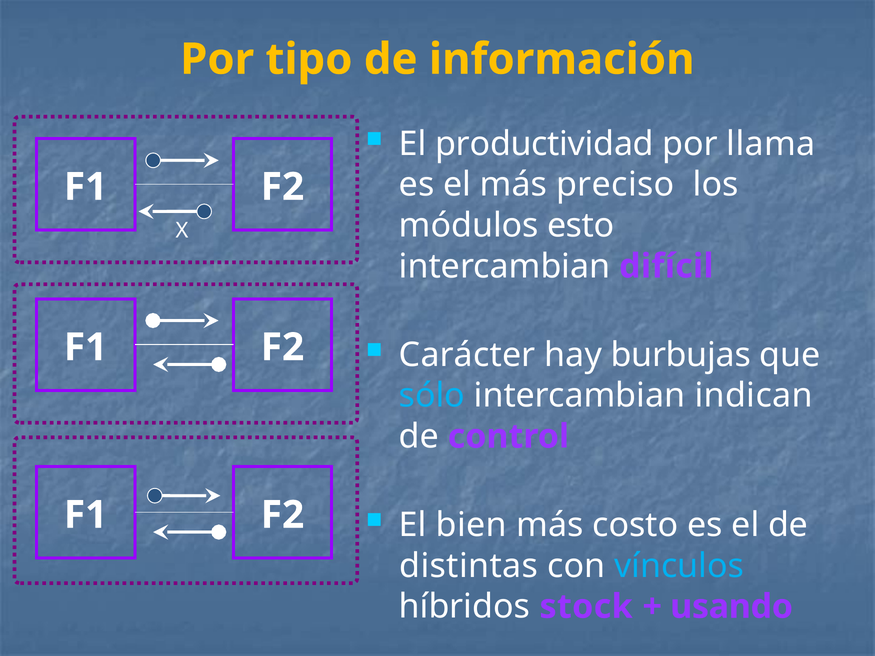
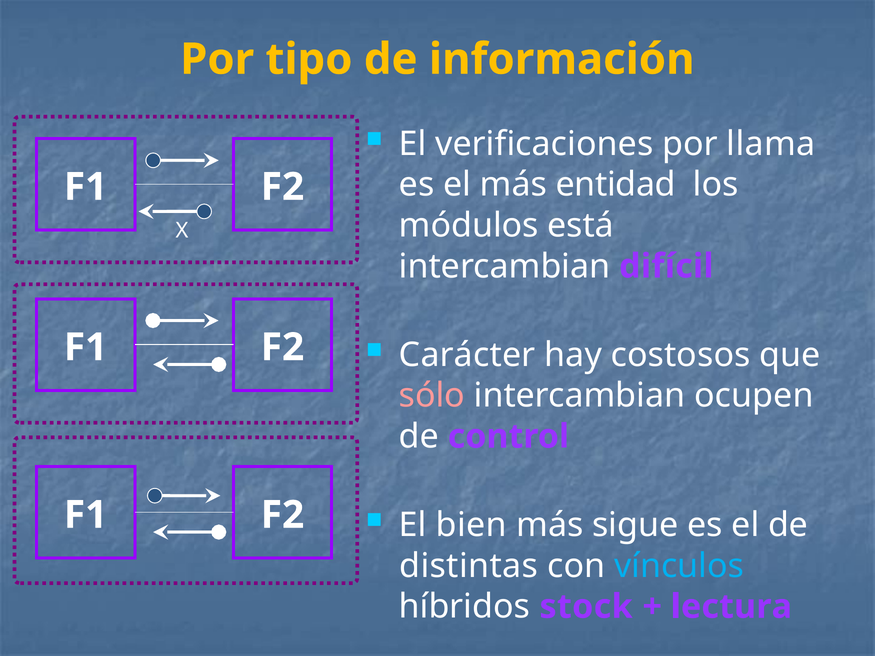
productividad: productividad -> verificaciones
preciso: preciso -> entidad
esto: esto -> está
burbujas: burbujas -> costosos
sólo colour: light blue -> pink
indican: indican -> ocupen
costo: costo -> sigue
usando: usando -> lectura
